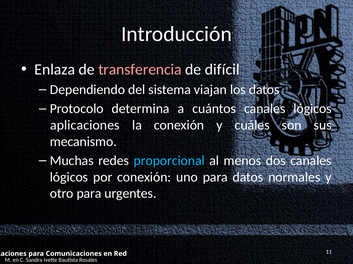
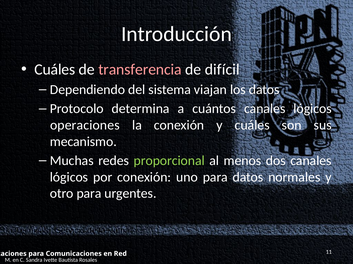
Enlaza at (55, 70): Enlaza -> Cuáles
aplicaciones at (85, 125): aplicaciones -> operaciones
proporcional colour: light blue -> light green
